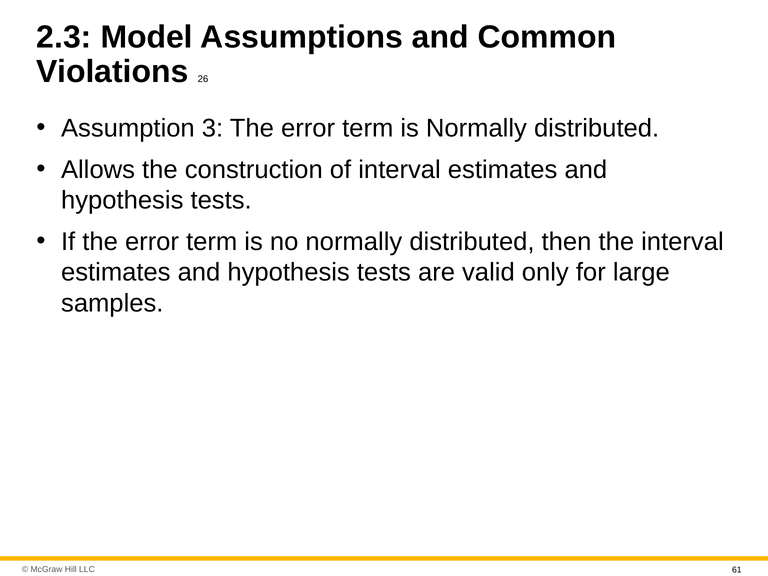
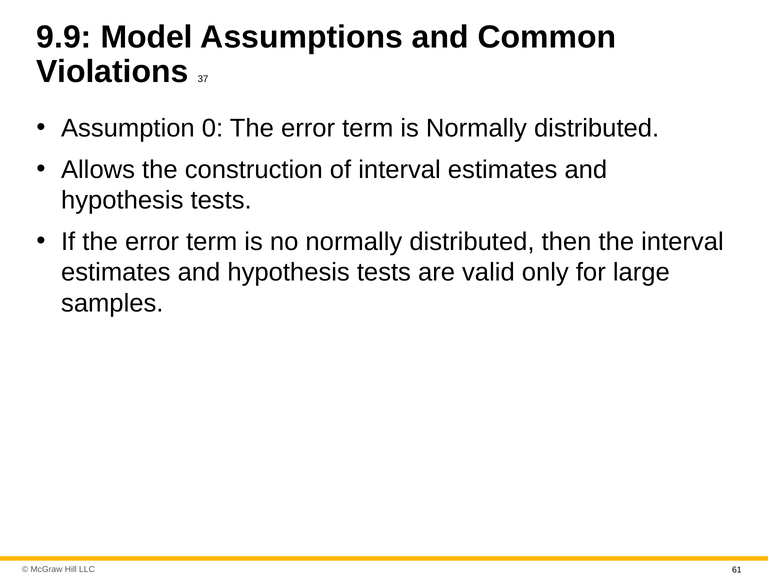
2.3: 2.3 -> 9.9
26: 26 -> 37
3: 3 -> 0
